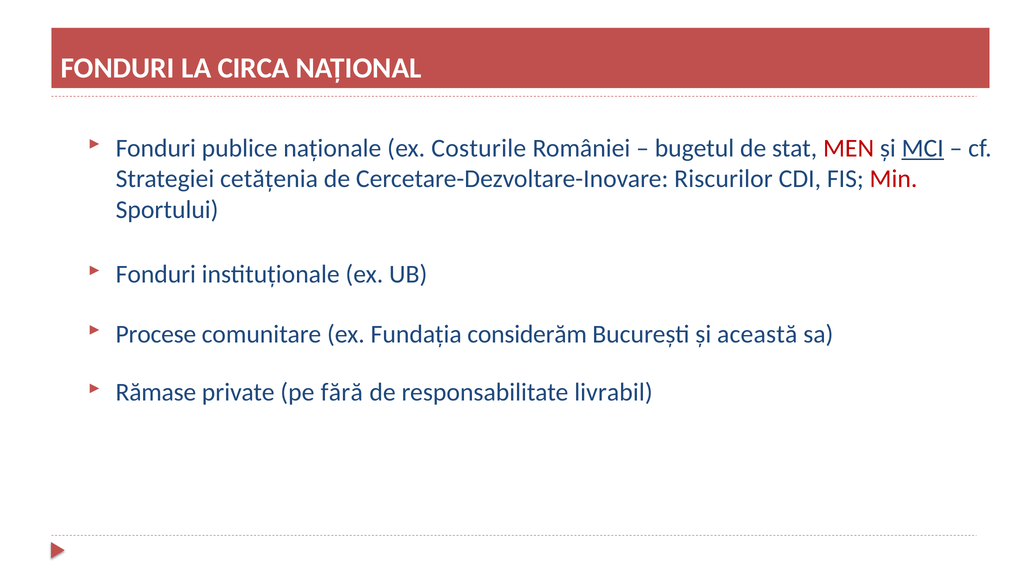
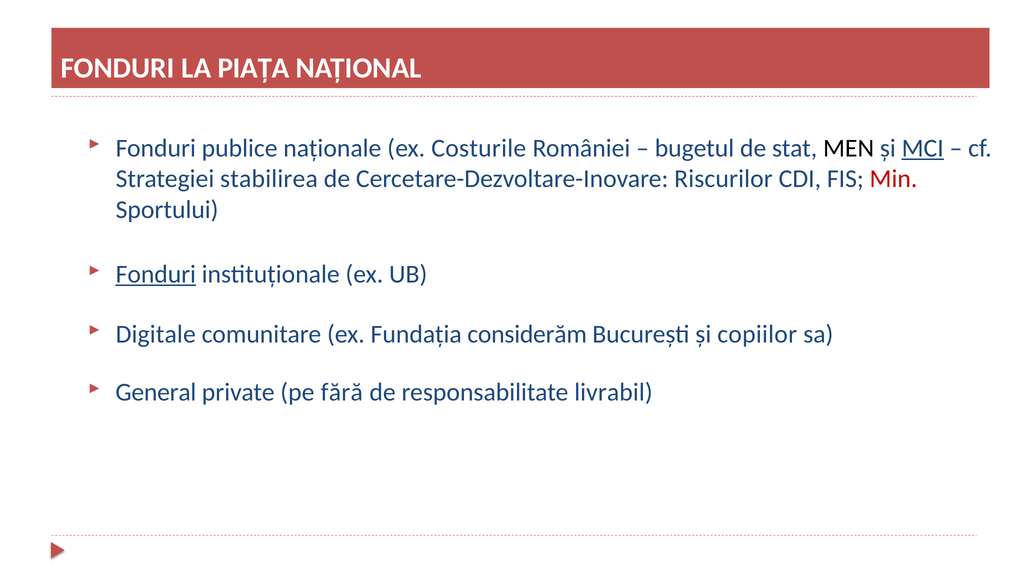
CIRCA: CIRCA -> PIAȚA
MEN colour: red -> black
cetățenia: cetățenia -> stabilirea
Fonduri at (156, 274) underline: none -> present
Procese: Procese -> Digitale
această: această -> copiilor
Rămase: Rămase -> General
